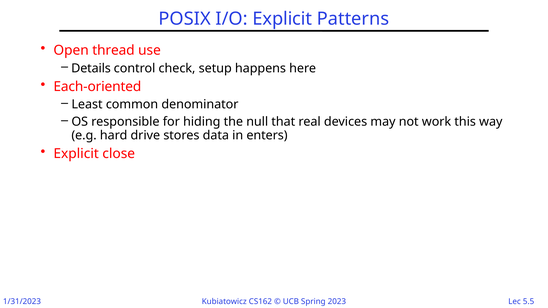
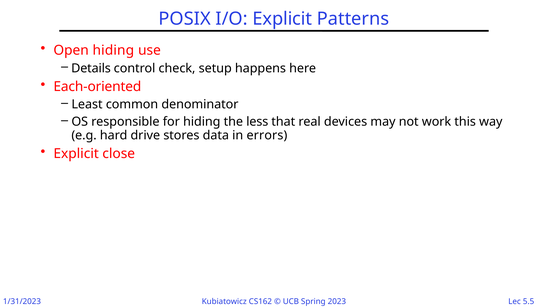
Open thread: thread -> hiding
null: null -> less
enters: enters -> errors
